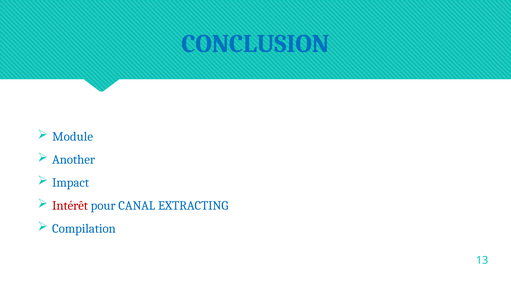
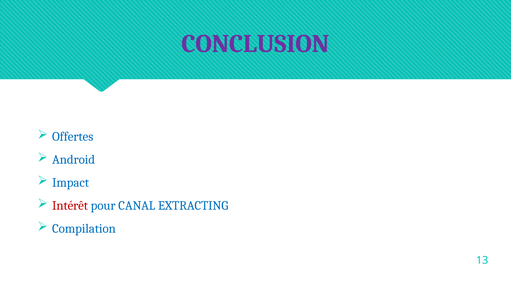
CONCLUSION colour: blue -> purple
Module: Module -> Offertes
Another: Another -> Android
